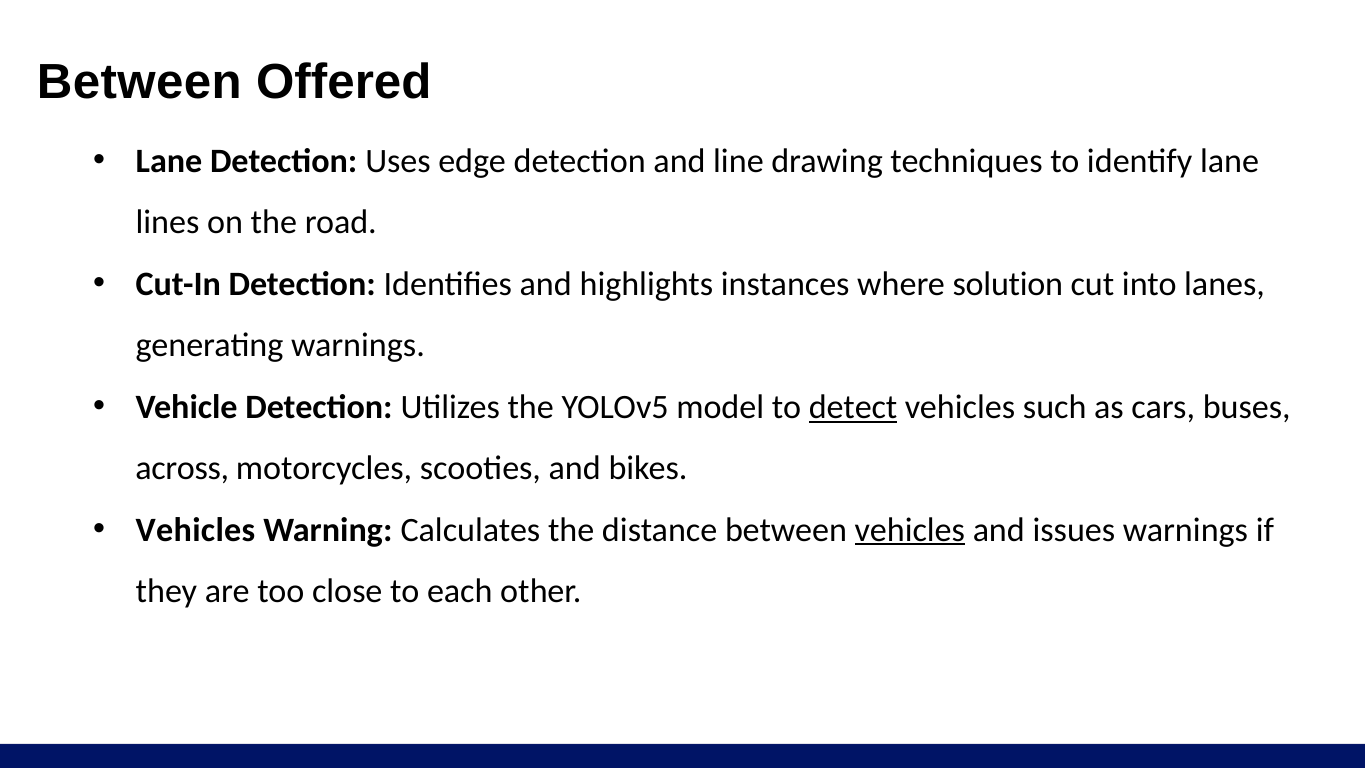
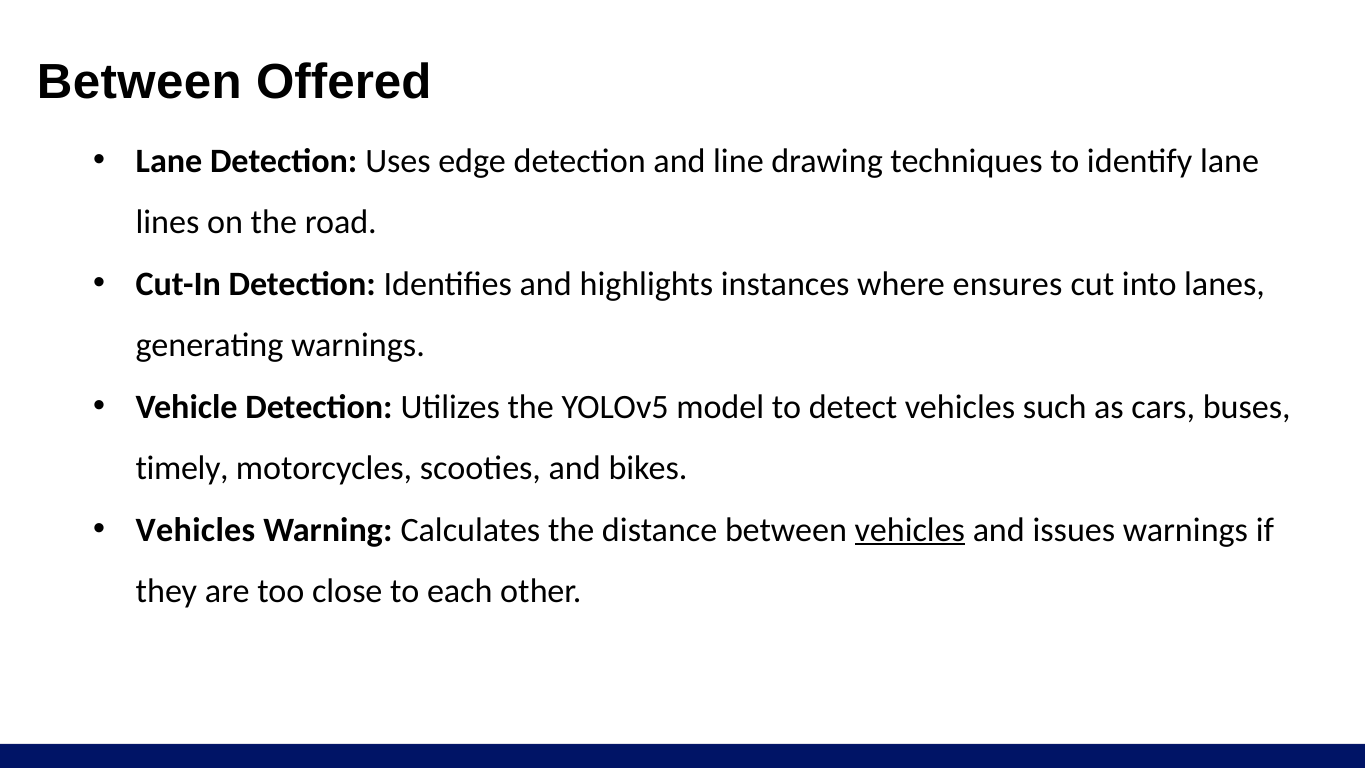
solution: solution -> ensures
detect underline: present -> none
across: across -> timely
